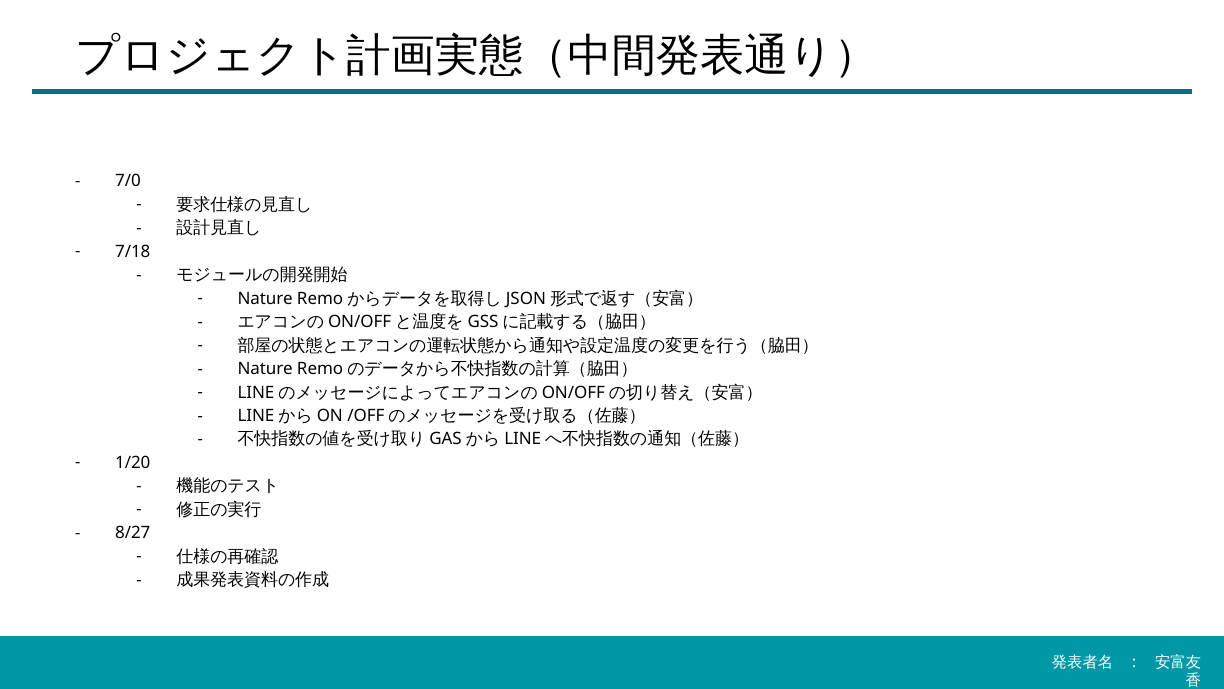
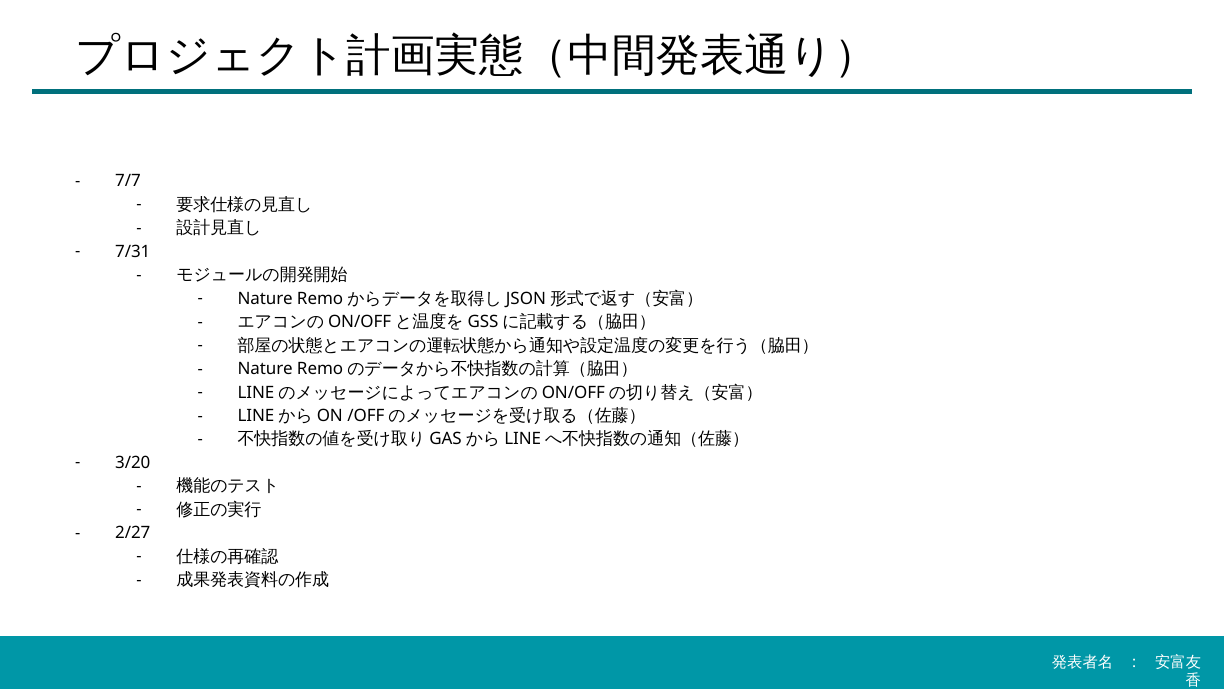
7/0: 7/0 -> 7/7
7/18: 7/18 -> 7/31
1/20: 1/20 -> 3/20
8/27: 8/27 -> 2/27
